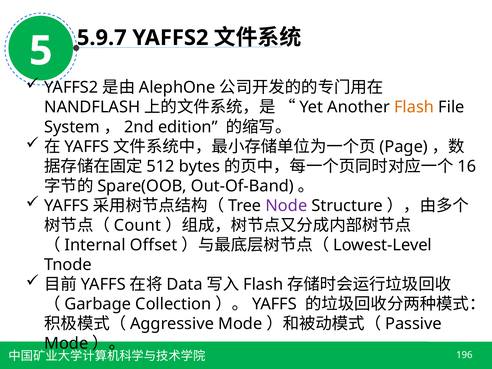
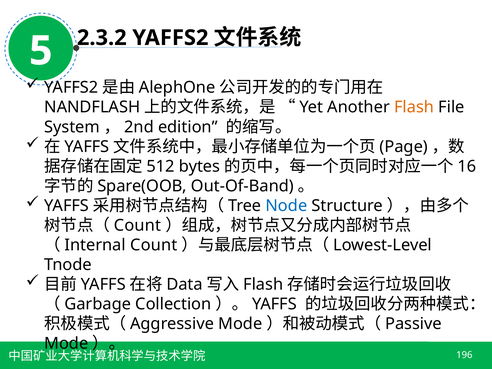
5.9.7: 5.9.7 -> 2.3.2
Node colour: purple -> blue
Offset at (154, 245): Offset -> Count
